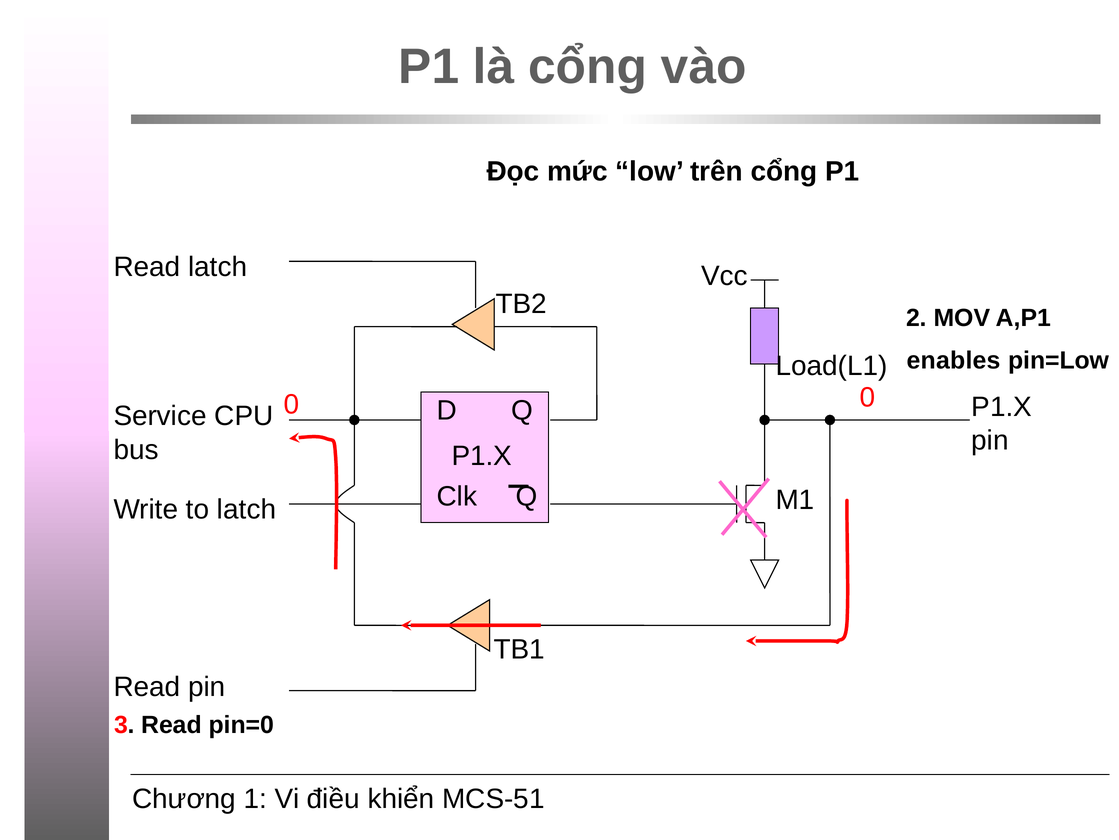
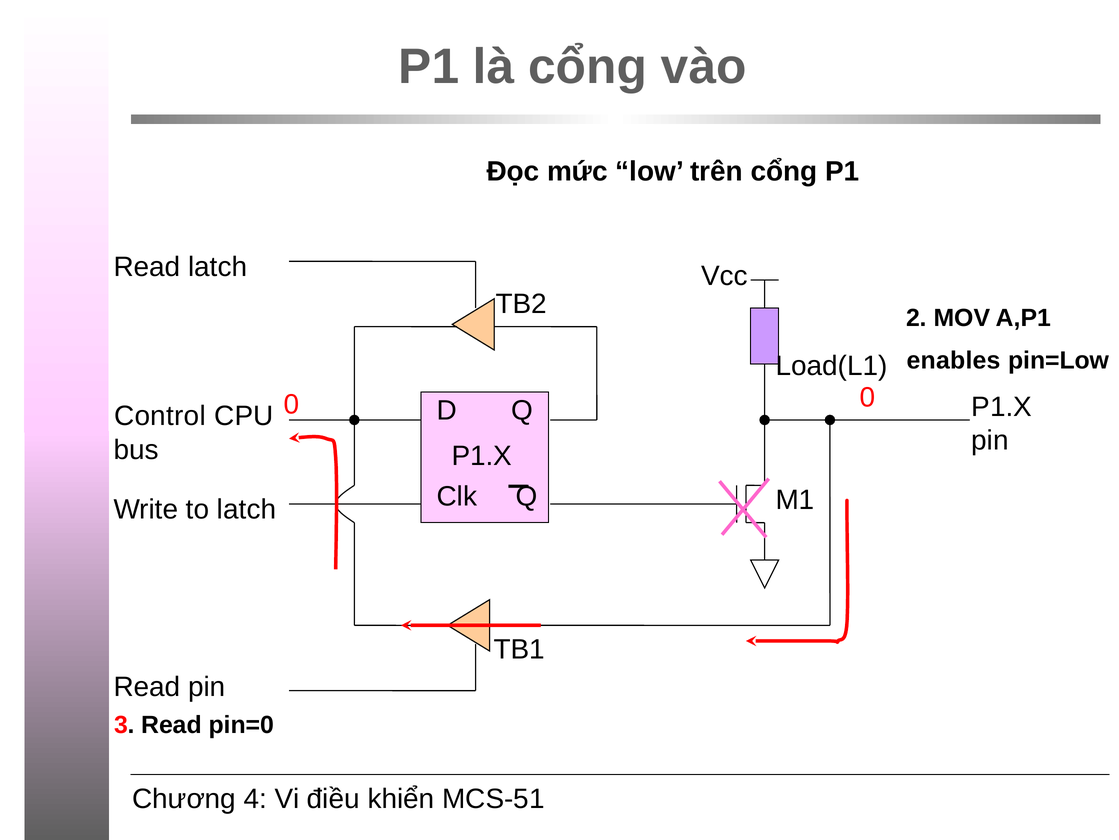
Service: Service -> Control
1: 1 -> 4
